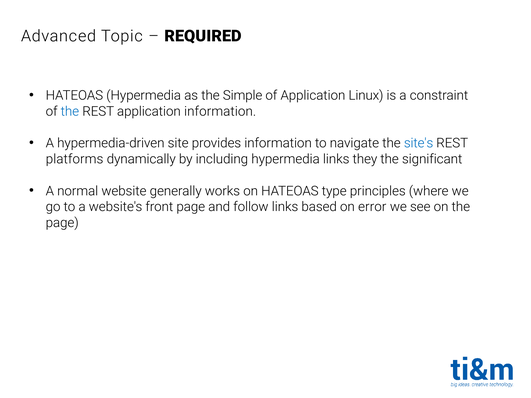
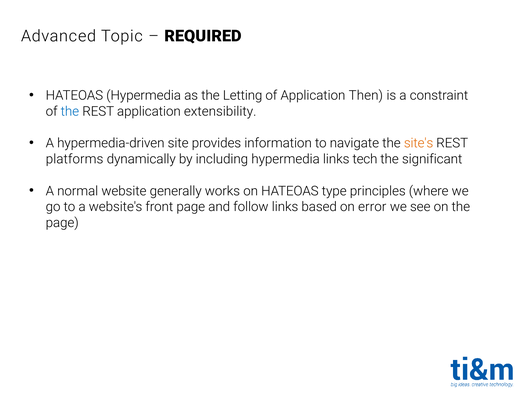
Simple: Simple -> Letting
Linux: Linux -> Then
application information: information -> extensibility
site's colour: blue -> orange
they: they -> tech
